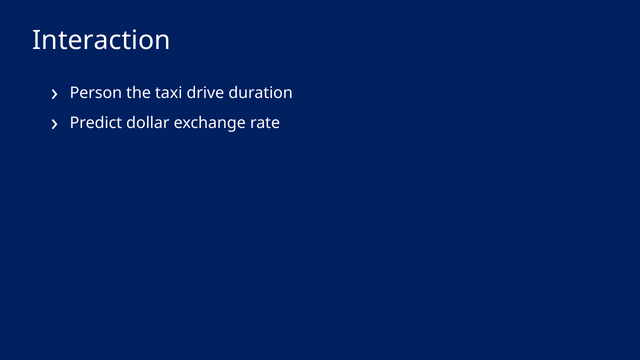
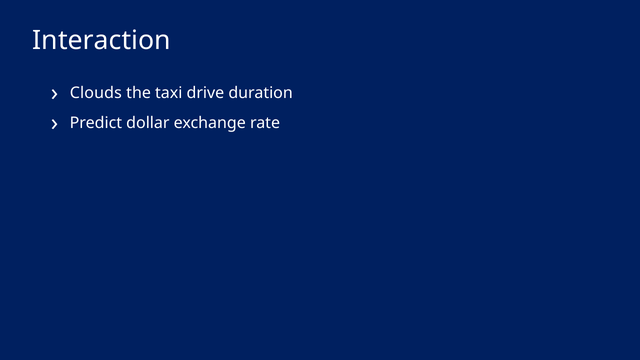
Person: Person -> Clouds
